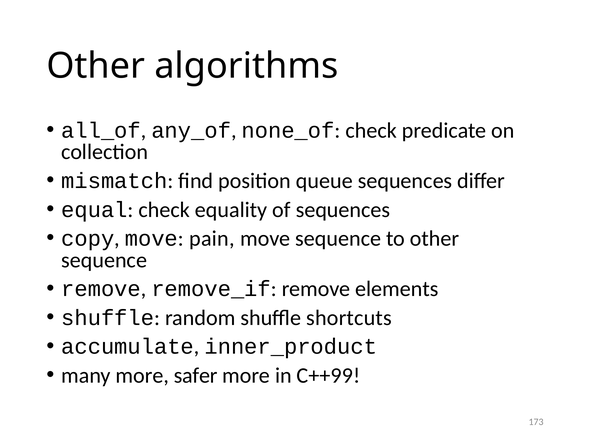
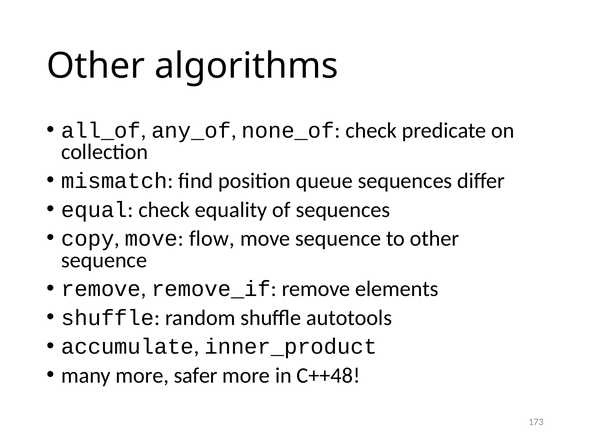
pain: pain -> flow
shortcuts: shortcuts -> autotools
C++99: C++99 -> C++48
